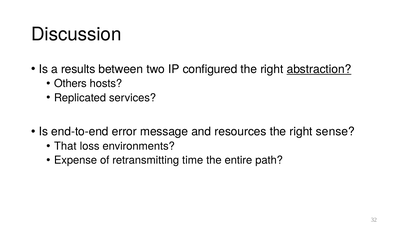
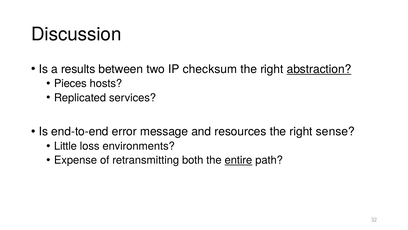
configured: configured -> checksum
Others: Others -> Pieces
That: That -> Little
time: time -> both
entire underline: none -> present
